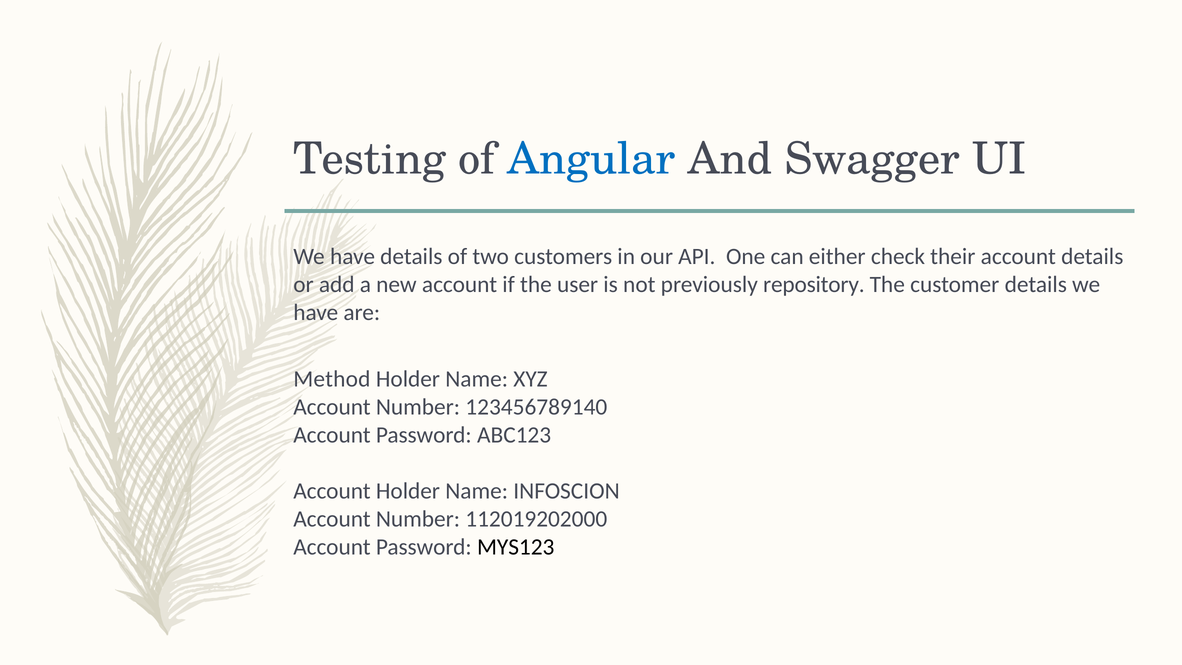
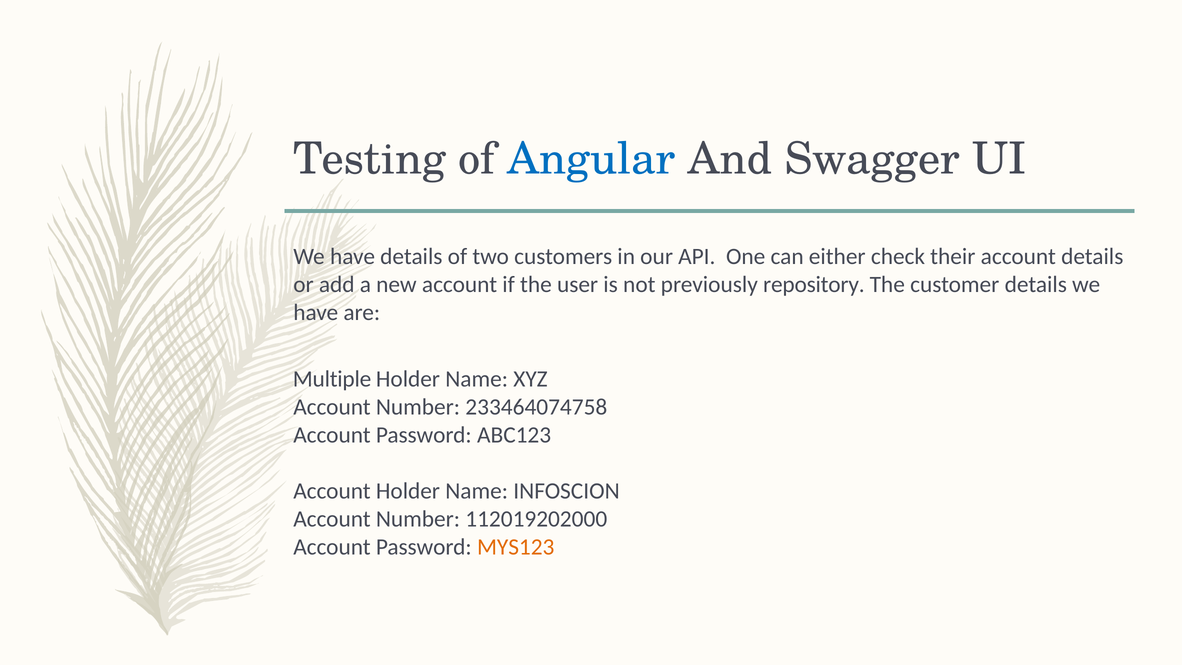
Method: Method -> Multiple
123456789140: 123456789140 -> 233464074758
MYS123 colour: black -> orange
